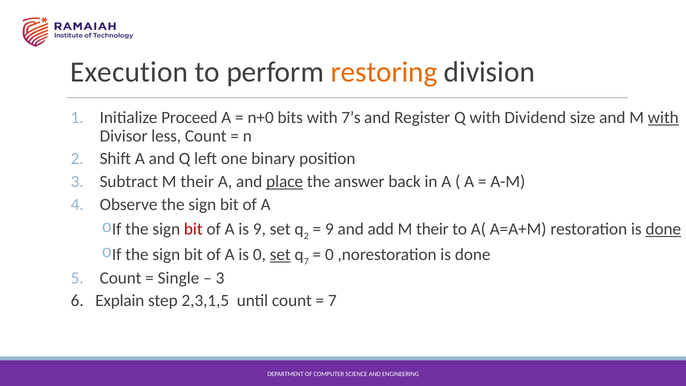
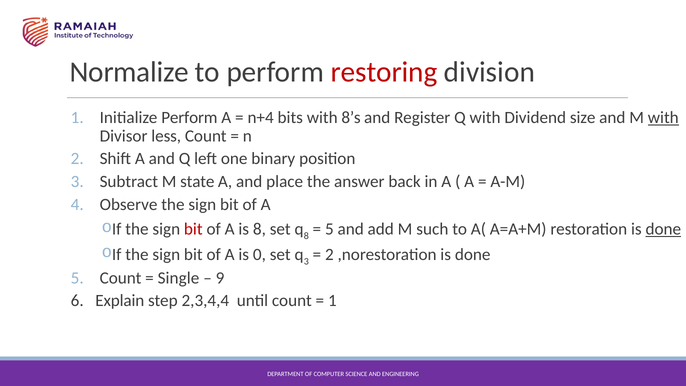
Execution: Execution -> Normalize
restoring colour: orange -> red
Initialize Proceed: Proceed -> Perform
n+0: n+0 -> n+4
7’s: 7’s -> 8’s
Subtract M their: their -> state
place underline: present -> none
is 9: 9 -> 8
q 2: 2 -> 8
9 at (329, 229): 9 -> 5
add M their: their -> such
set at (280, 255) underline: present -> none
q 7: 7 -> 3
0 at (329, 255): 0 -> 2
3 at (220, 278): 3 -> 9
2,3,1,5: 2,3,1,5 -> 2,3,4,4
7 at (332, 301): 7 -> 1
